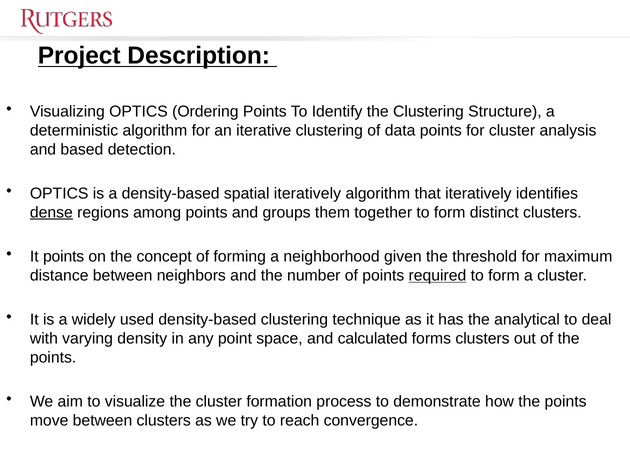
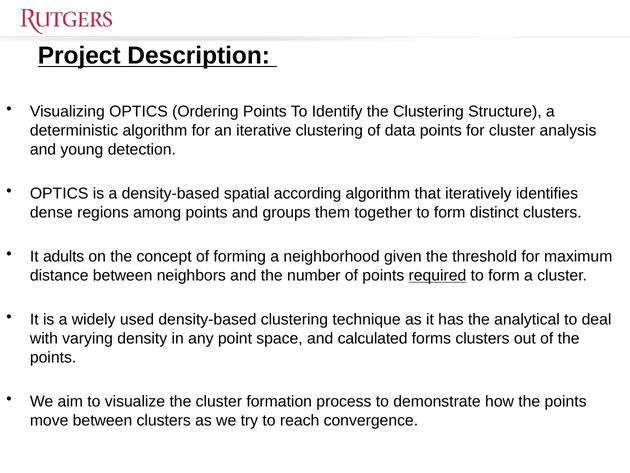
based: based -> young
spatial iteratively: iteratively -> according
dense underline: present -> none
It points: points -> adults
